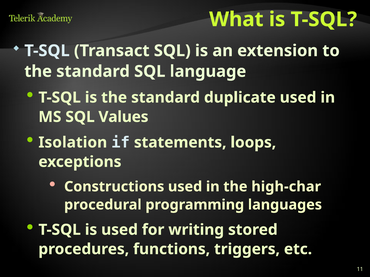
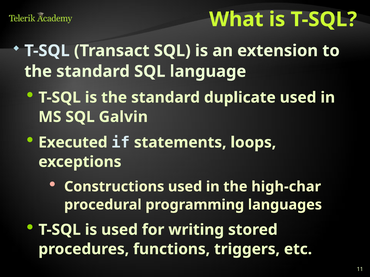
Values: Values -> Galvin
Isolation: Isolation -> Executed
